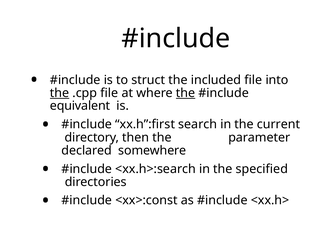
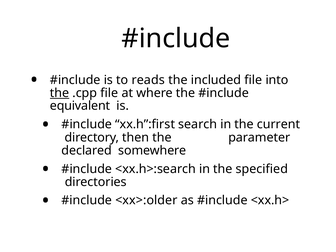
struct: struct -> reads
the at (186, 93) underline: present -> none
<xx>:const: <xx>:const -> <xx>:older
